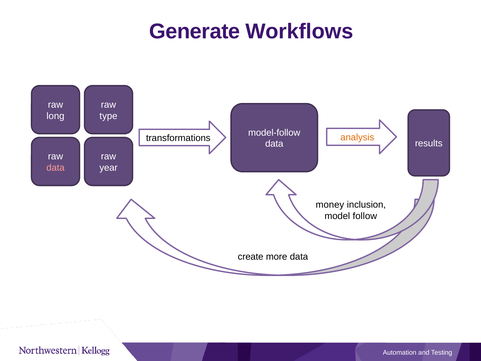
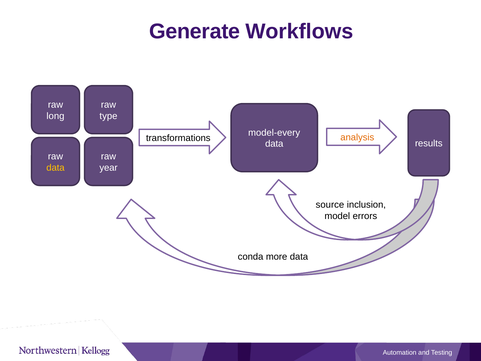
model-follow: model-follow -> model-every
data at (55, 168) colour: pink -> yellow
money: money -> source
follow: follow -> errors
create: create -> conda
